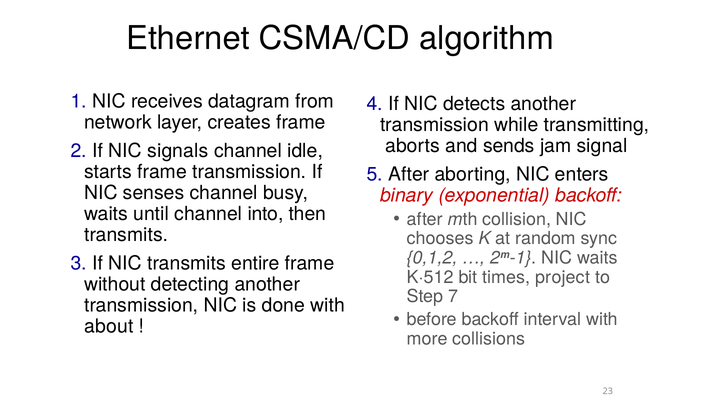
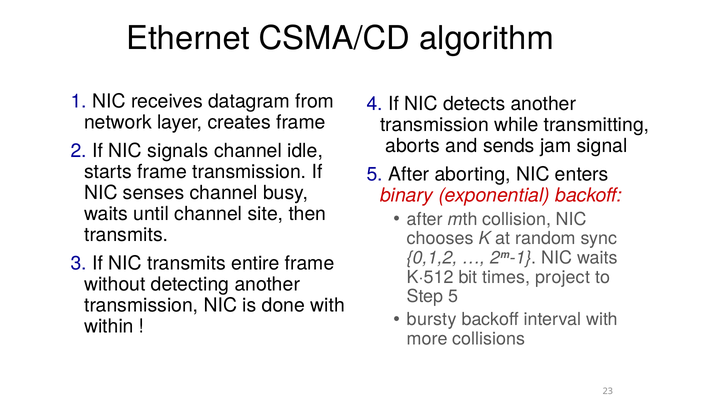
into: into -> site
Step 7: 7 -> 5
before: before -> bursty
about: about -> within
